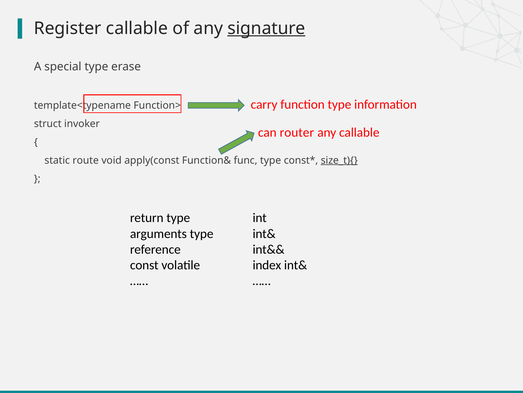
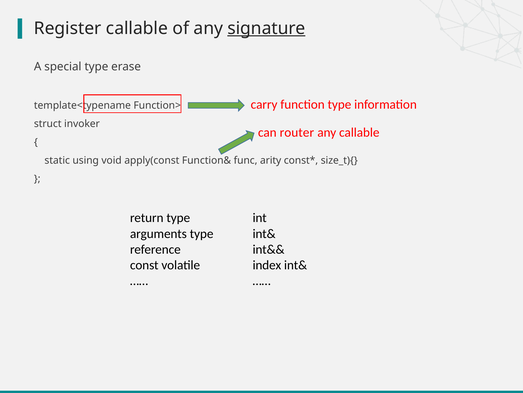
route: route -> using
func type: type -> arity
size_t){ underline: present -> none
